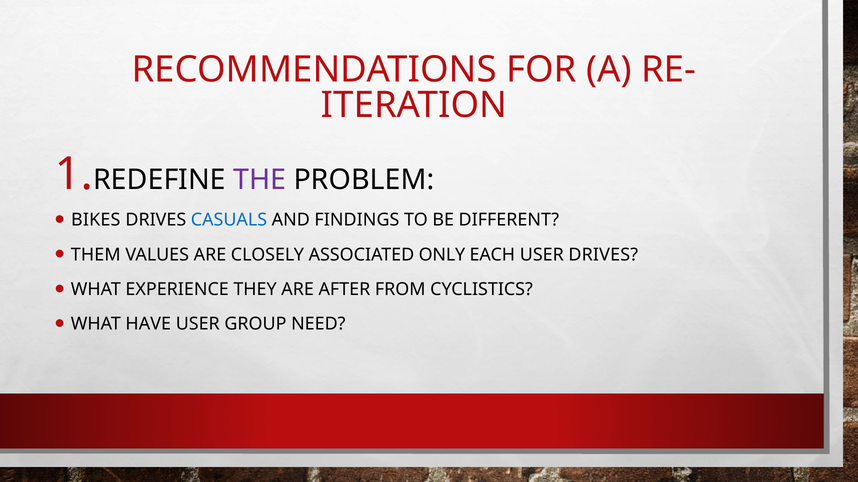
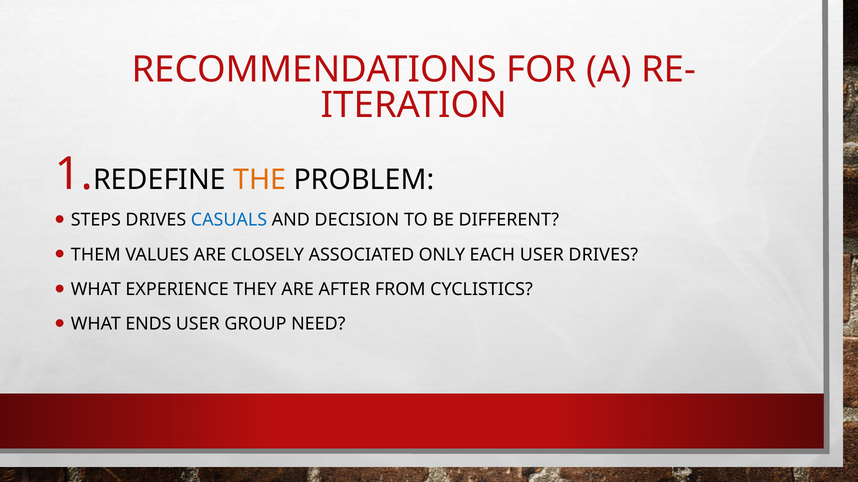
THE colour: purple -> orange
BIKES: BIKES -> STEPS
FINDINGS: FINDINGS -> DECISION
HAVE: HAVE -> ENDS
